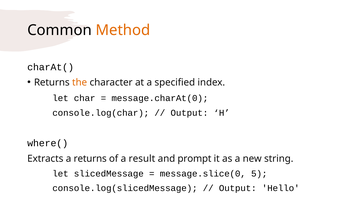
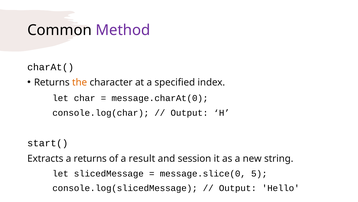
Method colour: orange -> purple
where(: where( -> start(
prompt: prompt -> session
